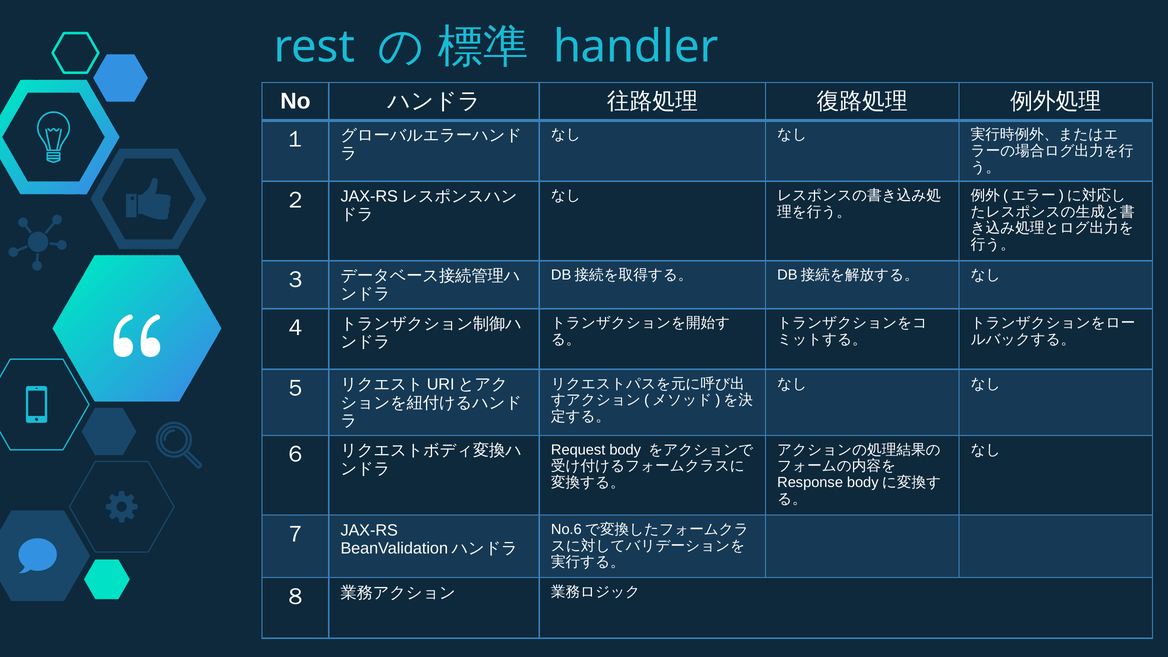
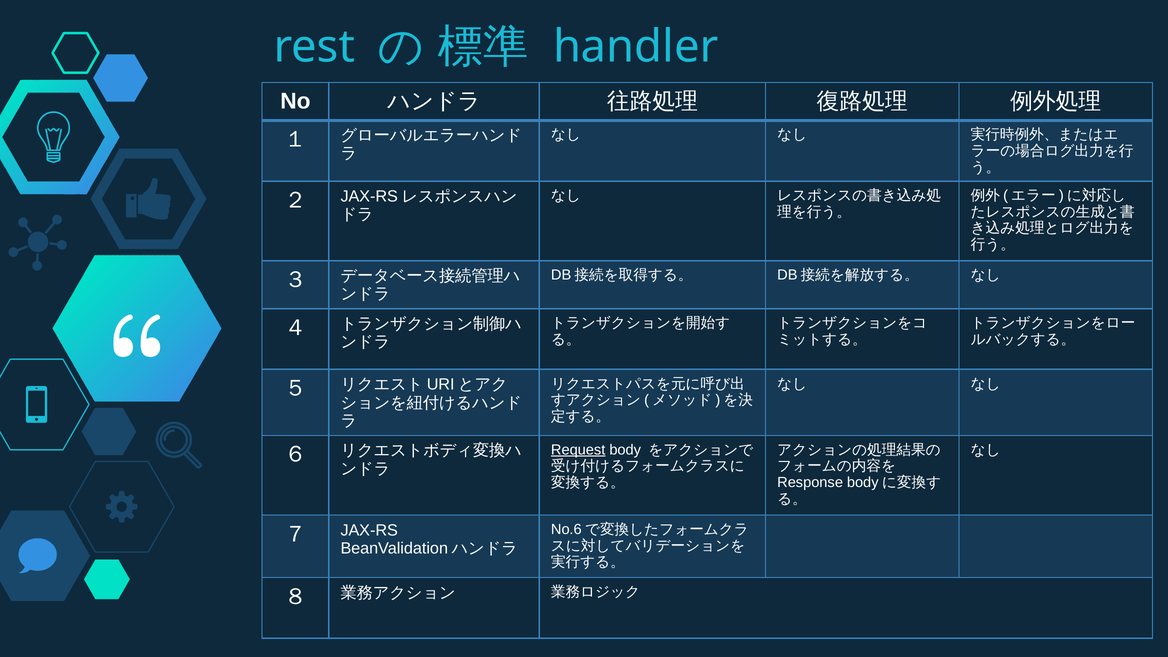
Request underline: none -> present
